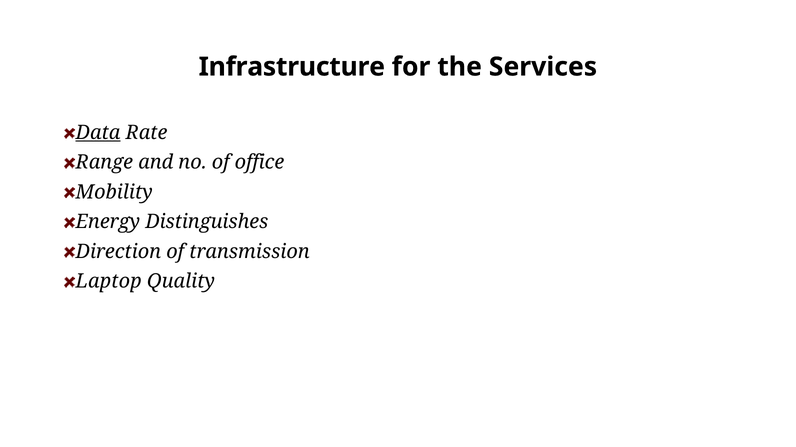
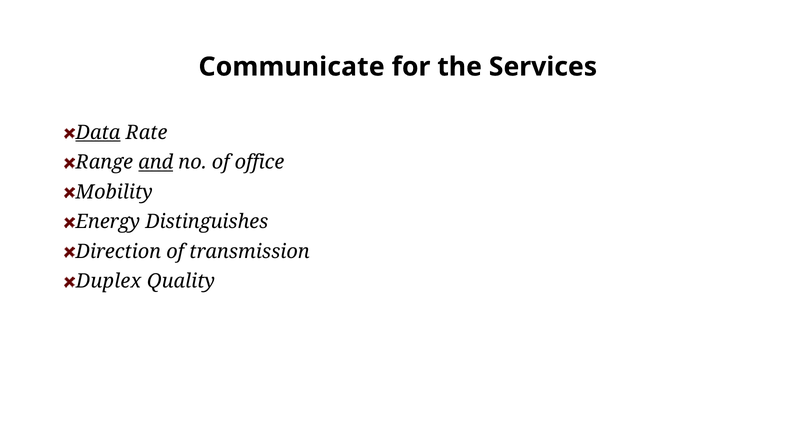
Infrastructure: Infrastructure -> Communicate
and underline: none -> present
Laptop: Laptop -> Duplex
